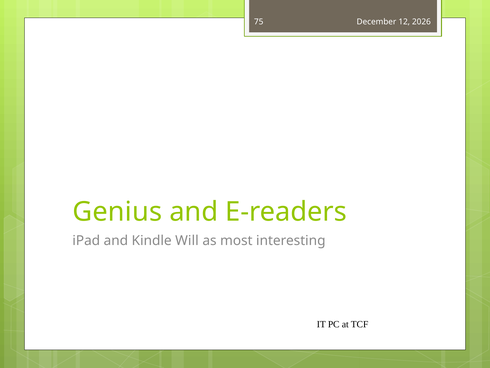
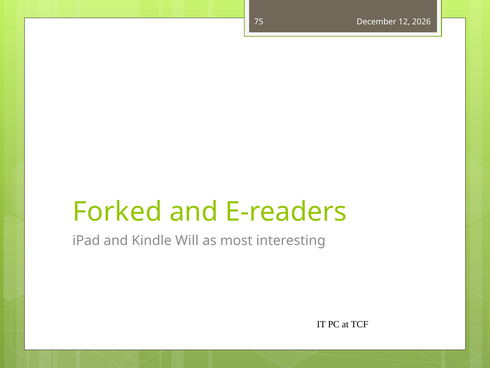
Genius: Genius -> Forked
